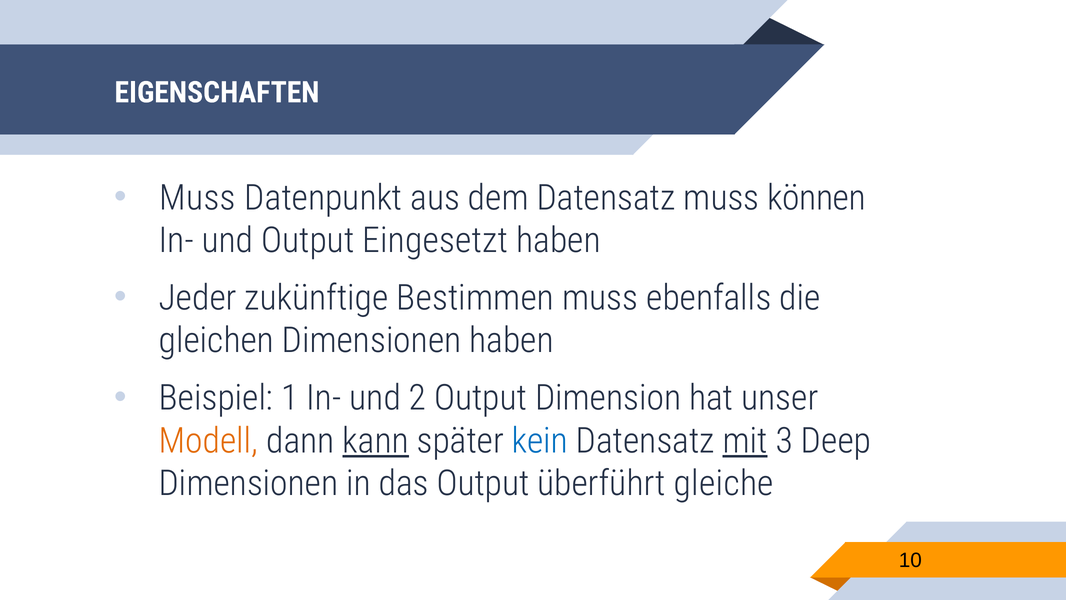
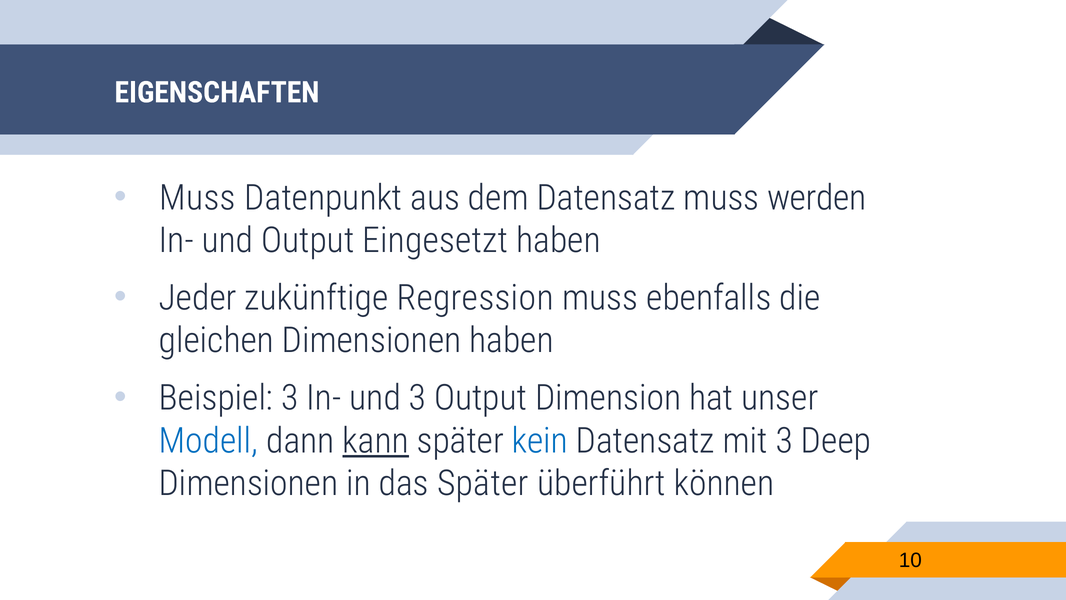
können: können -> werden
Bestimmen: Bestimmen -> Regression
Beispiel 1: 1 -> 3
und 2: 2 -> 3
Modell colour: orange -> blue
mit underline: present -> none
das Output: Output -> Später
gleiche: gleiche -> können
